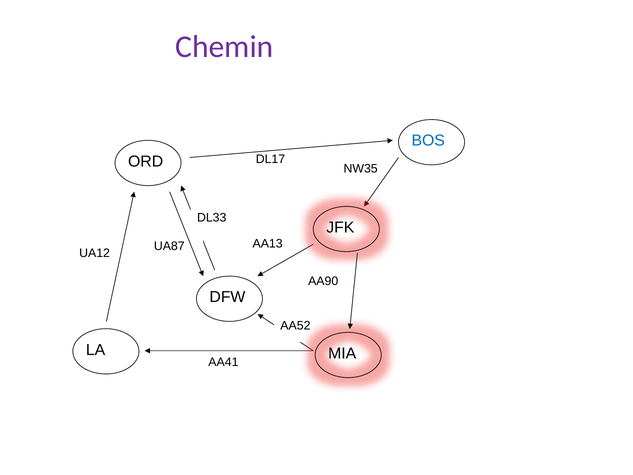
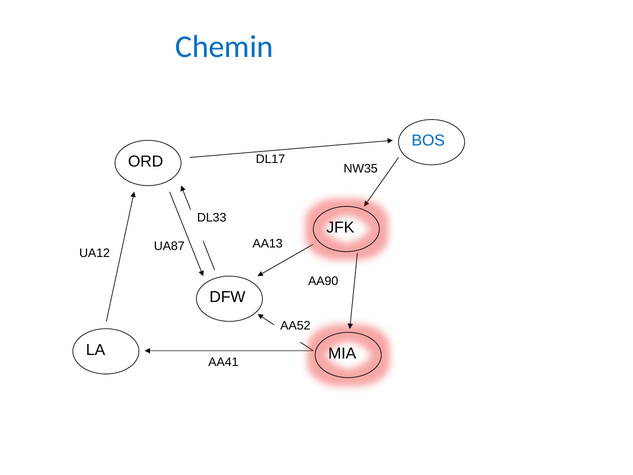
Chemin colour: purple -> blue
